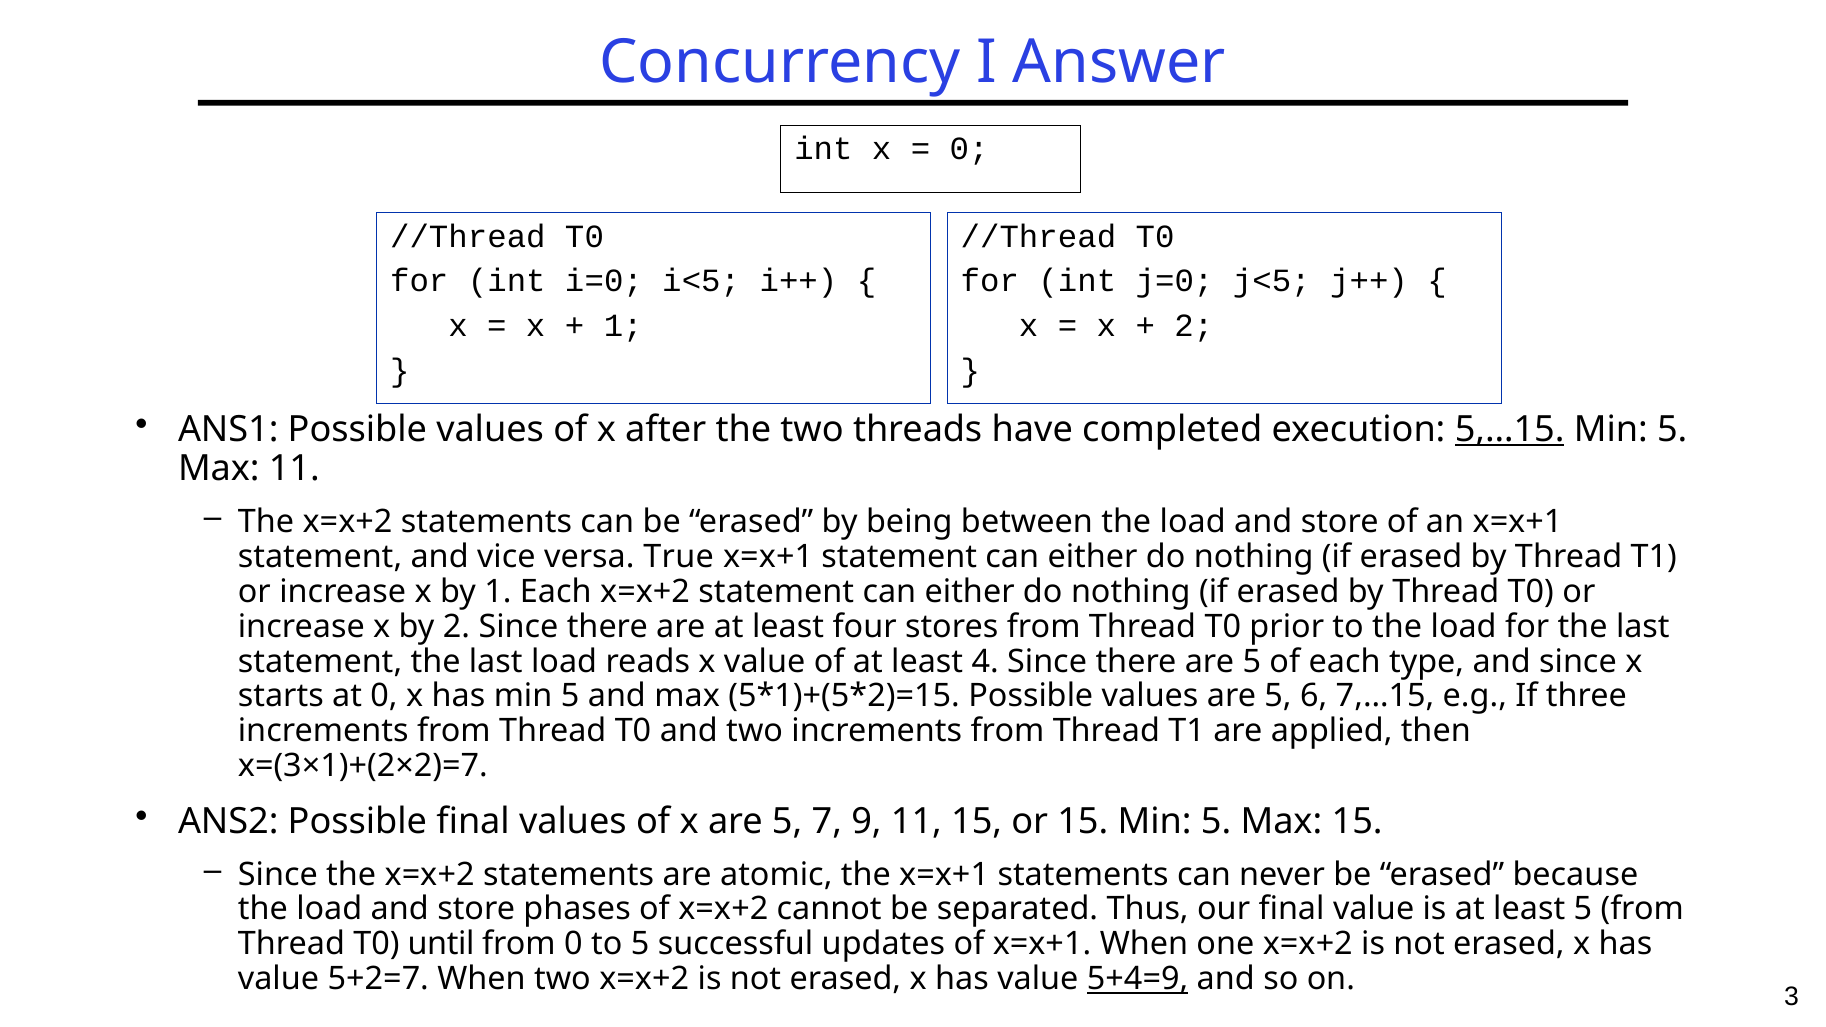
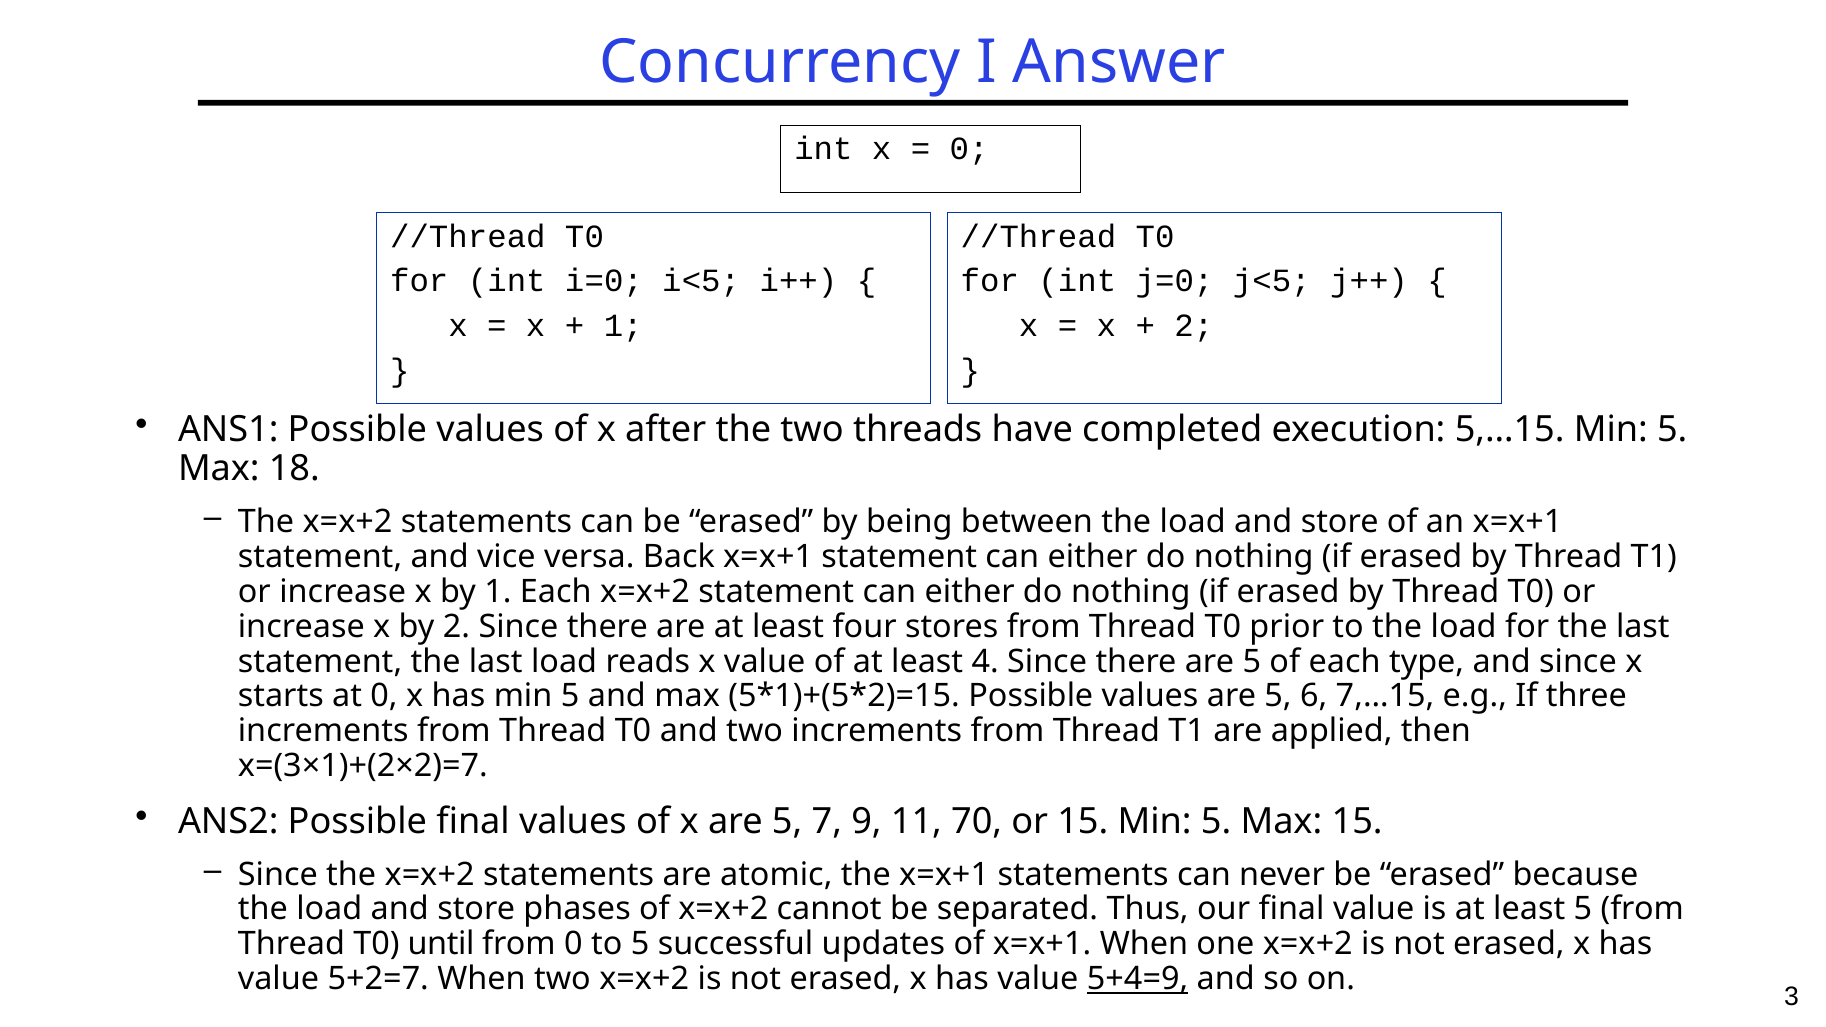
5,…15 underline: present -> none
Max 11: 11 -> 18
True: True -> Back
11 15: 15 -> 70
